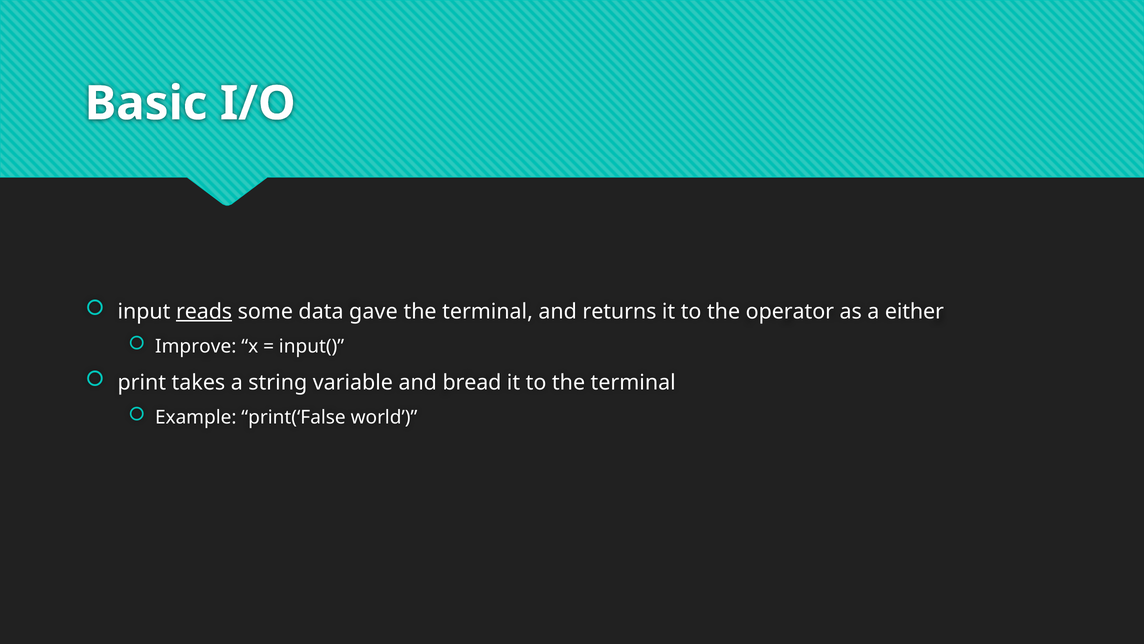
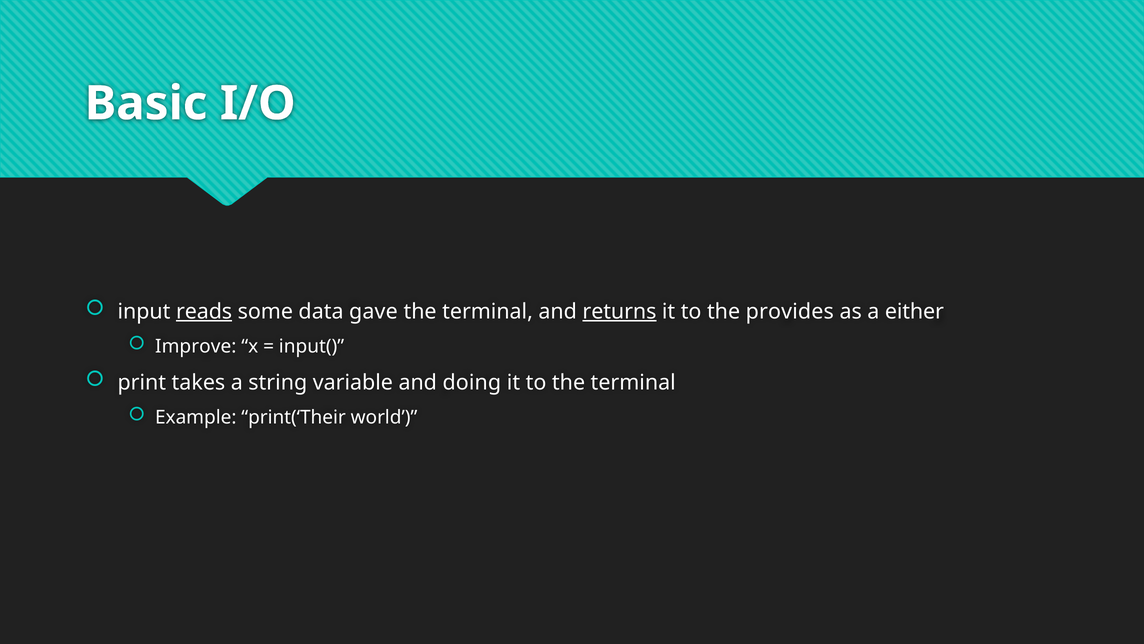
returns underline: none -> present
operator: operator -> provides
bread: bread -> doing
print(‘False: print(‘False -> print(‘Their
